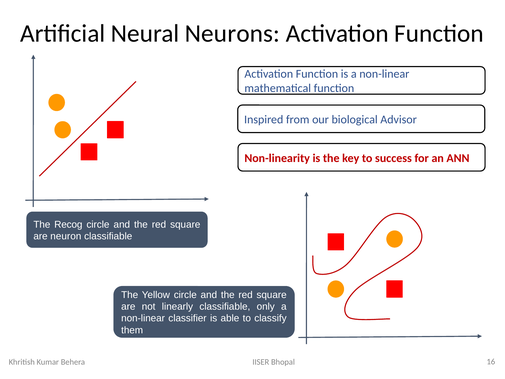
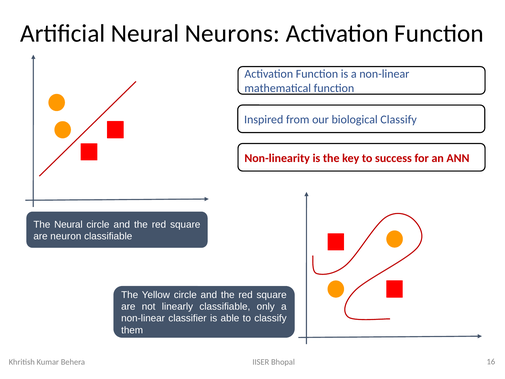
biological Advisor: Advisor -> Classify
The Recog: Recog -> Neural
